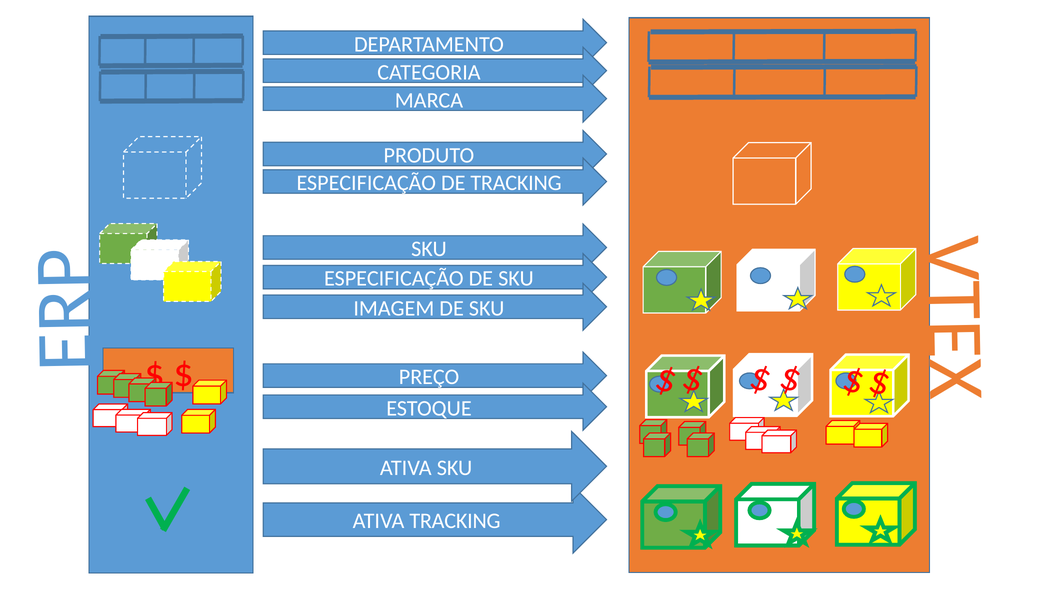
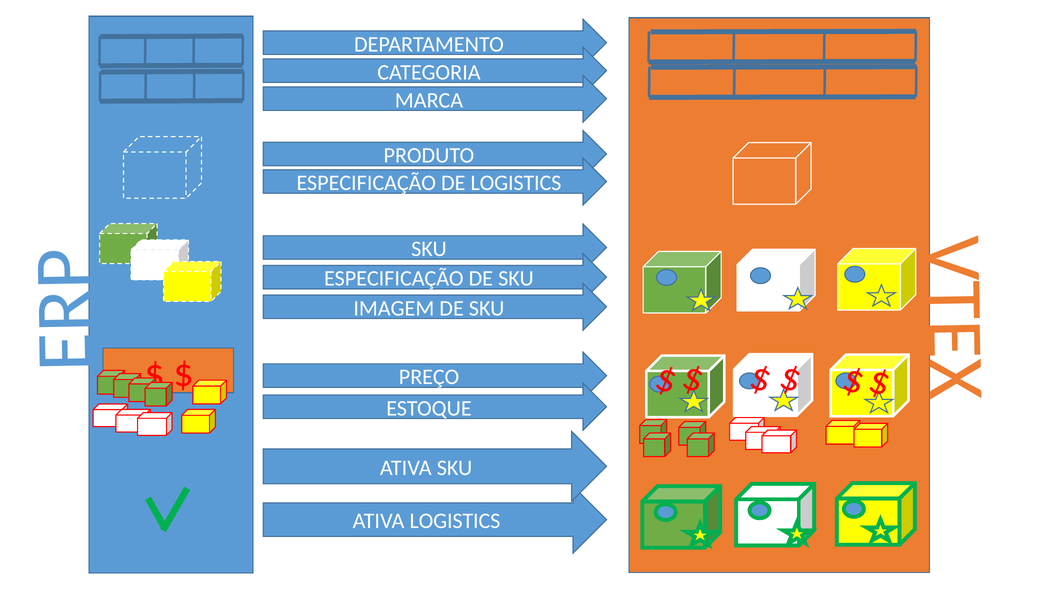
DE TRACKING: TRACKING -> LOGISTICS
ATIVA TRACKING: TRACKING -> LOGISTICS
